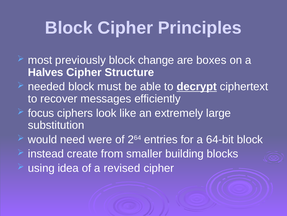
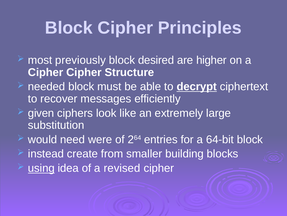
change: change -> desired
boxes: boxes -> higher
Halves at (46, 72): Halves -> Cipher
focus: focus -> given
using underline: none -> present
